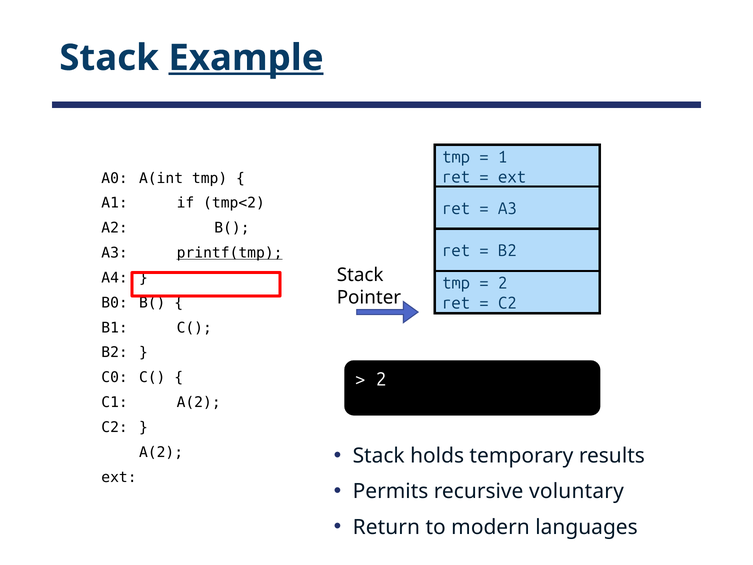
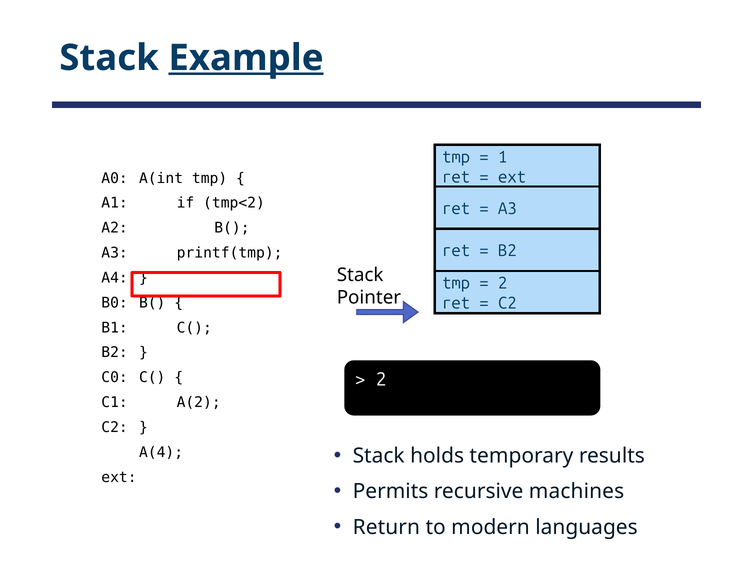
printf(tmp underline: present -> none
A(2 at (161, 452): A(2 -> A(4
voluntary: voluntary -> machines
